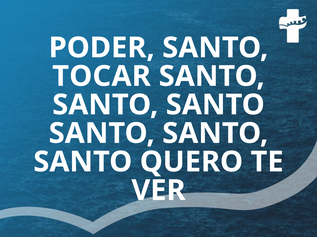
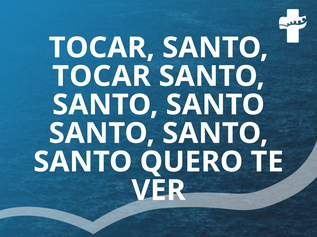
PODER at (102, 48): PODER -> TOCAR
